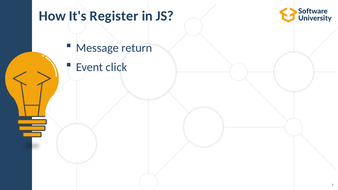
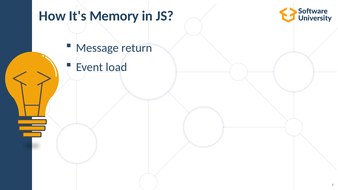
Register: Register -> Memory
click: click -> load
